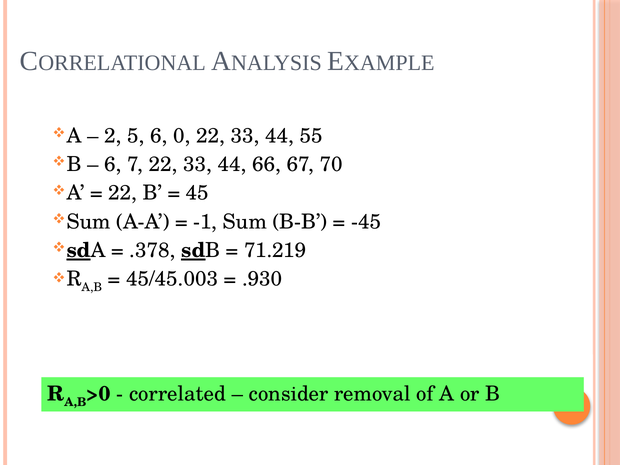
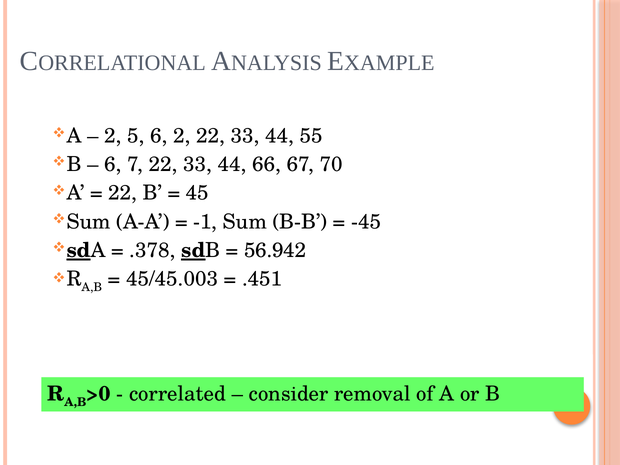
6 0: 0 -> 2
71.219: 71.219 -> 56.942
.930: .930 -> .451
